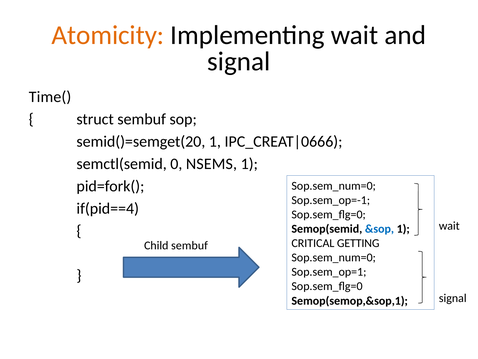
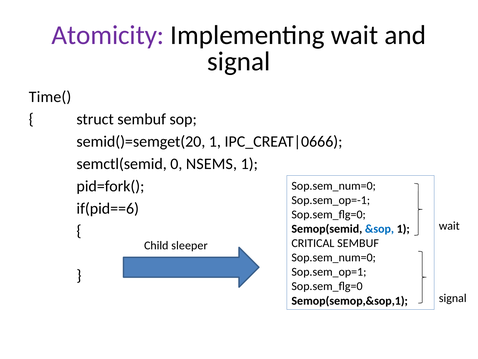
Atomicity colour: orange -> purple
if(pid==4: if(pid==4 -> if(pid==6
CRITICAL GETTING: GETTING -> SEMBUF
Child sembuf: sembuf -> sleeper
